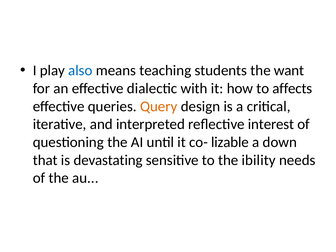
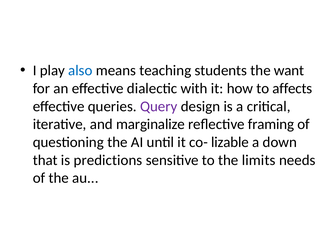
Query colour: orange -> purple
interpreted: interpreted -> marginalize
interest: interest -> framing
devastating: devastating -> predictions
ibility: ibility -> limits
